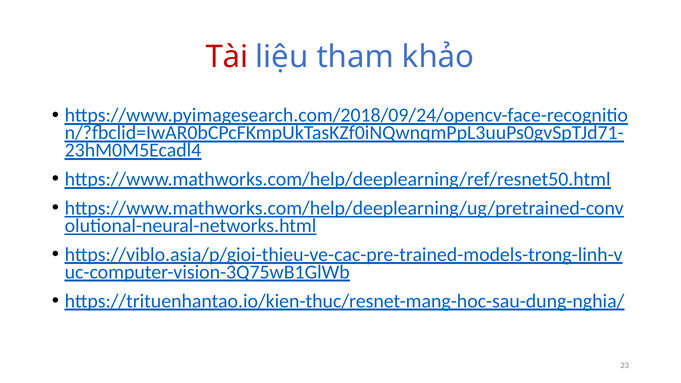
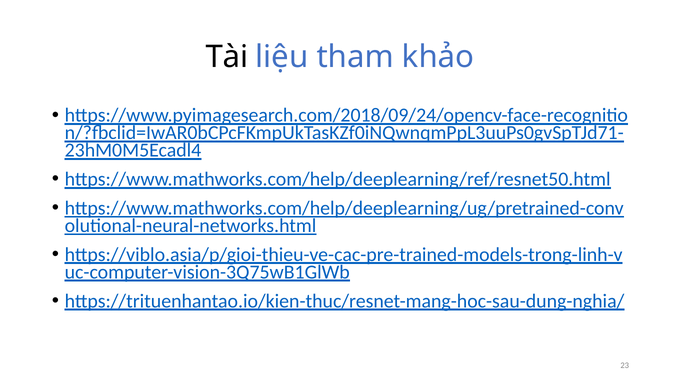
Tài colour: red -> black
